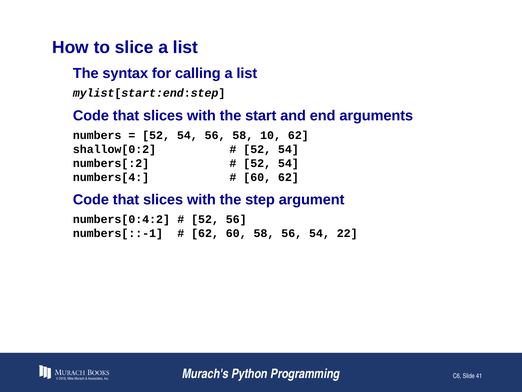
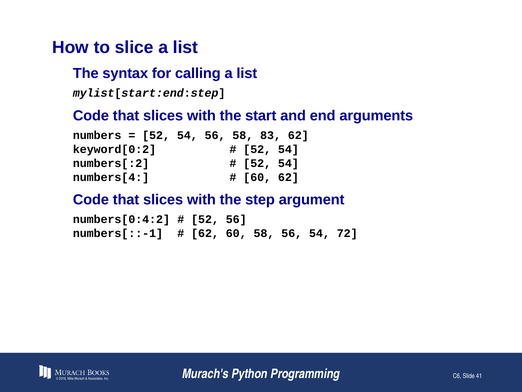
10: 10 -> 83
shallow[0:2: shallow[0:2 -> keyword[0:2
22: 22 -> 72
